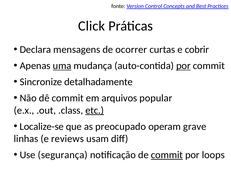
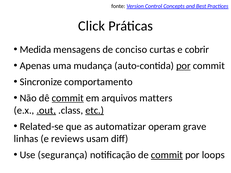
Declara: Declara -> Medida
ocorrer: ocorrer -> conciso
uma underline: present -> none
detalhadamente: detalhadamente -> comportamento
commit at (68, 98) underline: none -> present
popular: popular -> matters
.out underline: none -> present
Localize-se: Localize-se -> Related-se
preocupado: preocupado -> automatizar
